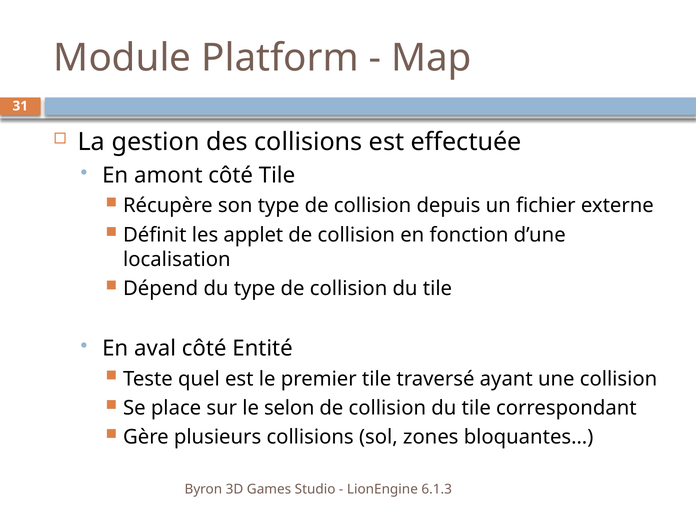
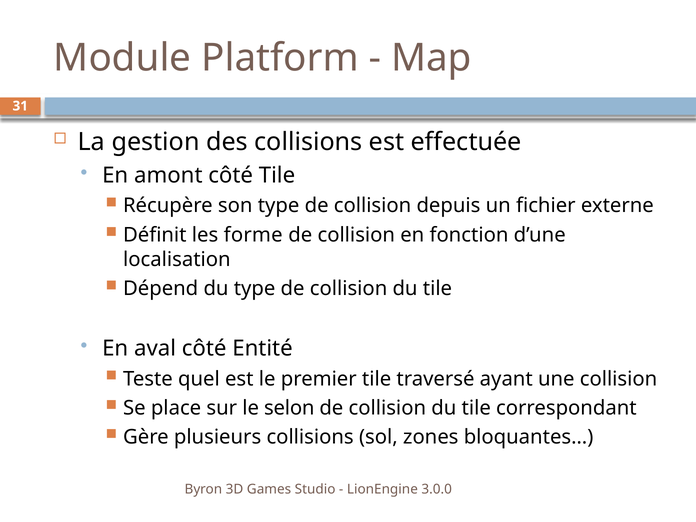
applet: applet -> forme
6.1.3: 6.1.3 -> 3.0.0
